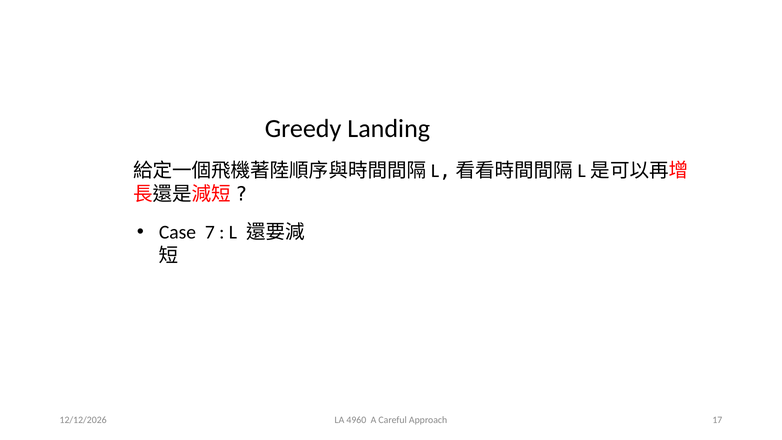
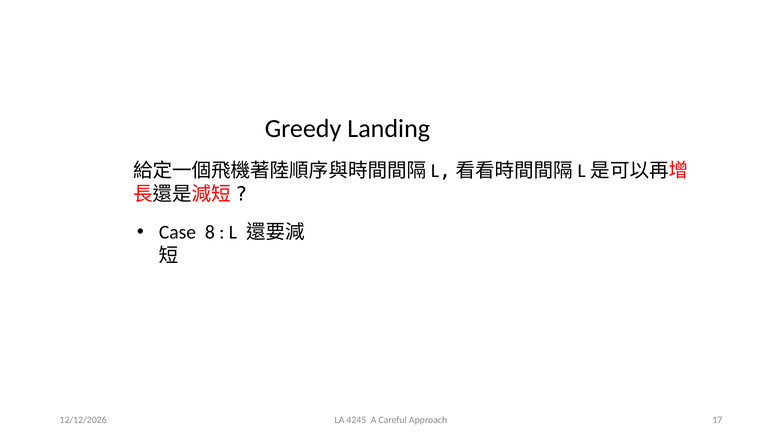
7: 7 -> 8
4960: 4960 -> 4245
